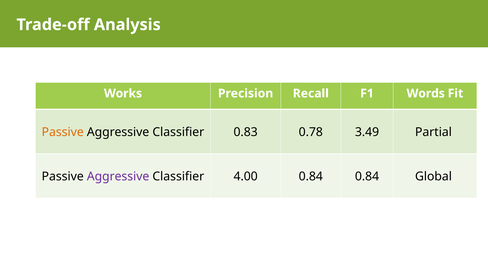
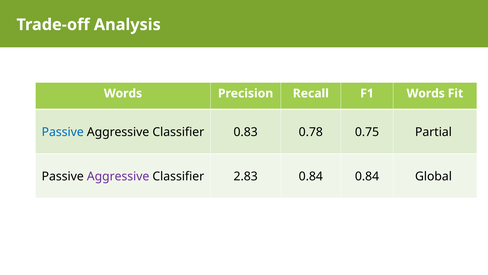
Works at (123, 93): Works -> Words
Passive at (63, 132) colour: orange -> blue
3.49: 3.49 -> 0.75
4.00: 4.00 -> 2.83
